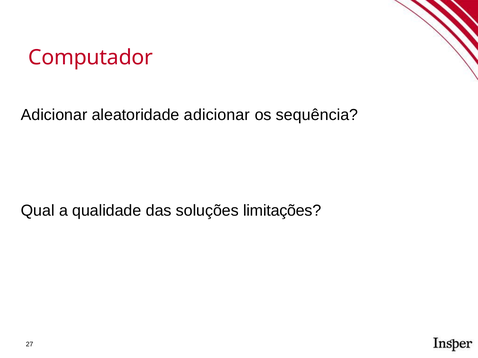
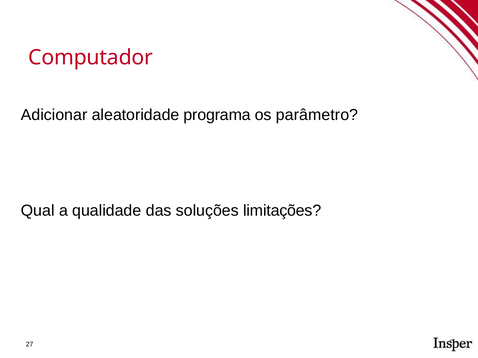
aleatoridade adicionar: adicionar -> programa
sequência: sequência -> parâmetro
